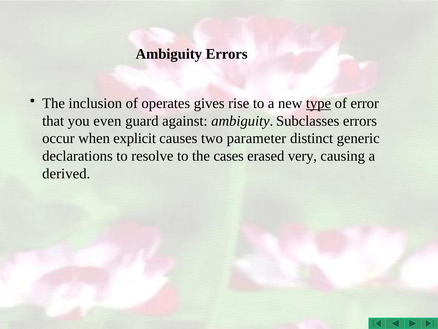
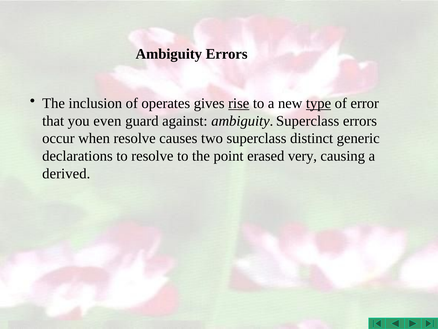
rise underline: none -> present
ambiguity Subclasses: Subclasses -> Superclass
when explicit: explicit -> resolve
two parameter: parameter -> superclass
cases: cases -> point
